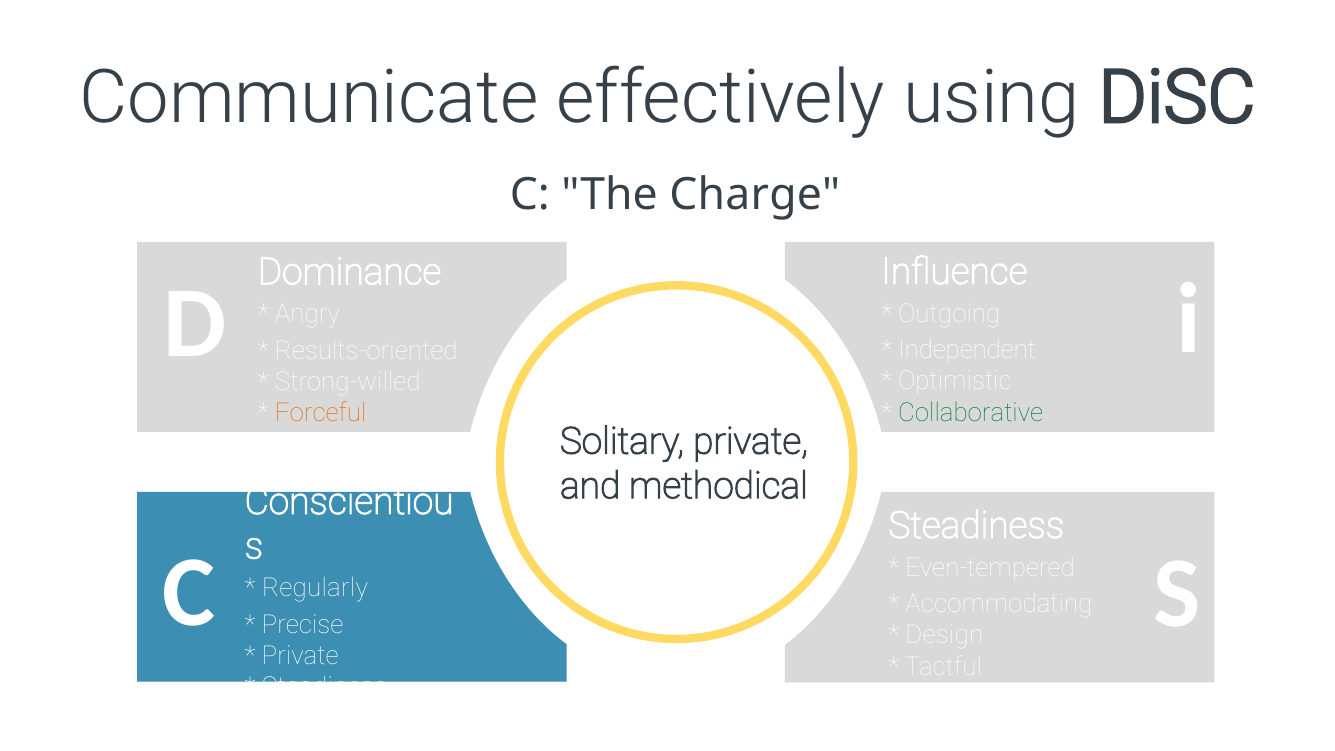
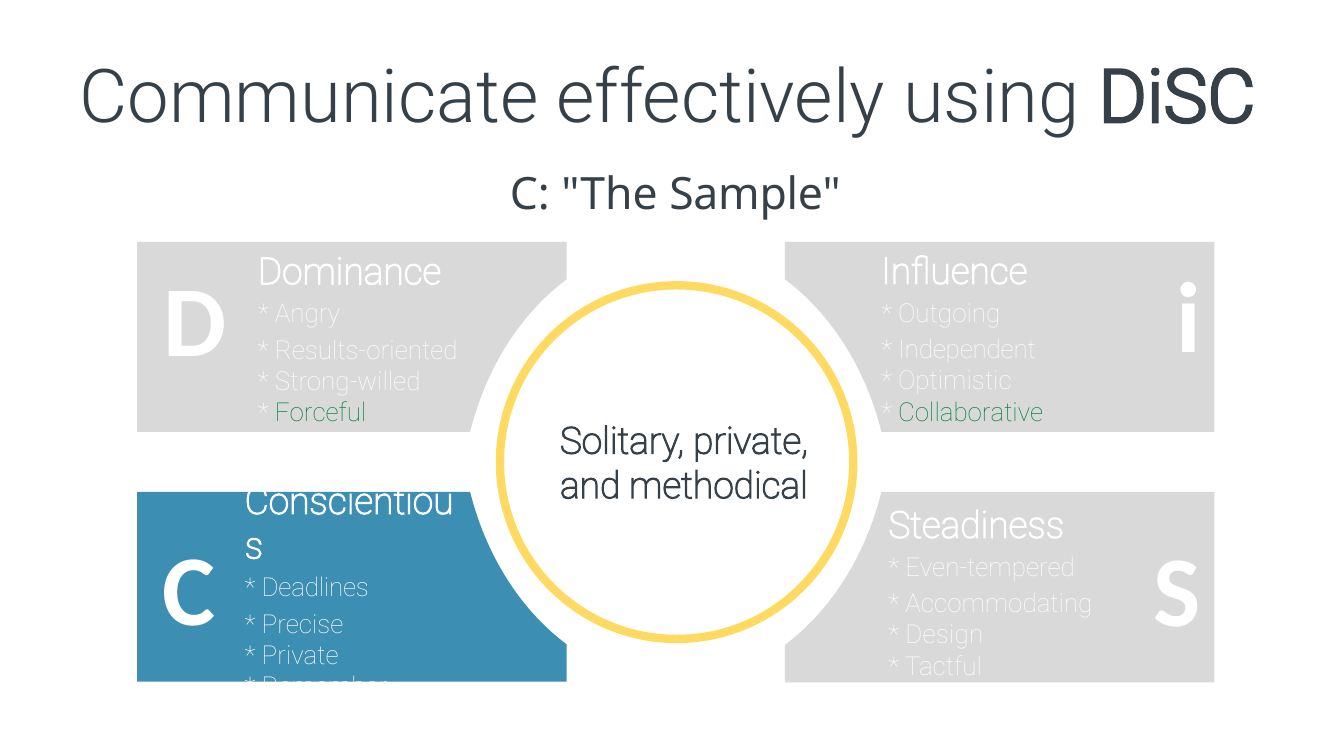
Charge: Charge -> Sample
Forceful colour: orange -> green
Regularly: Regularly -> Deadlines
Steadiness at (324, 687): Steadiness -> Remember
